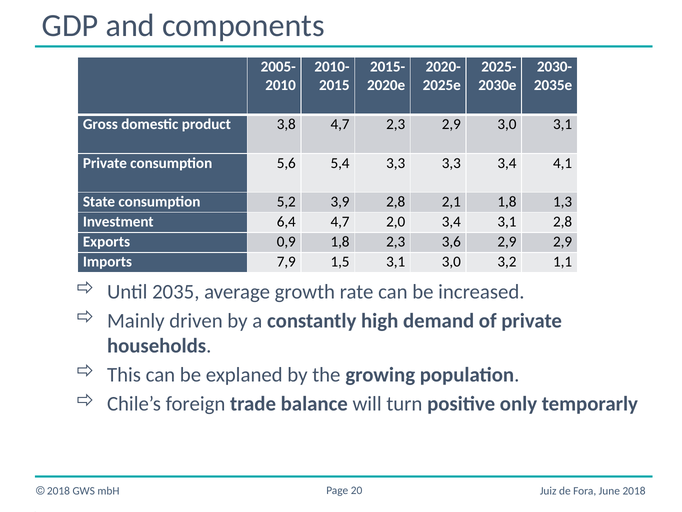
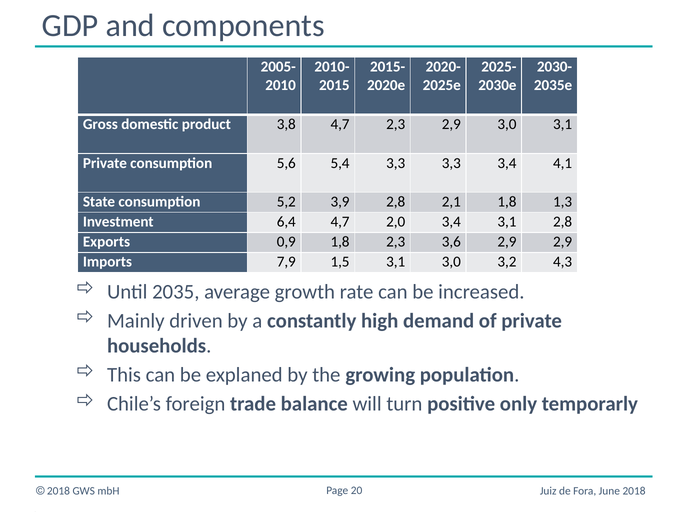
1,1: 1,1 -> 4,3
